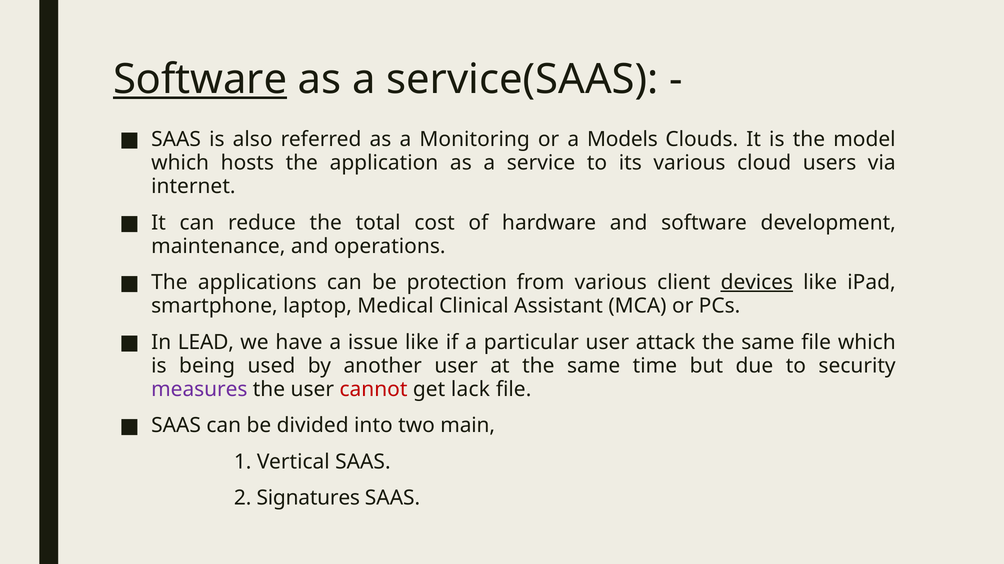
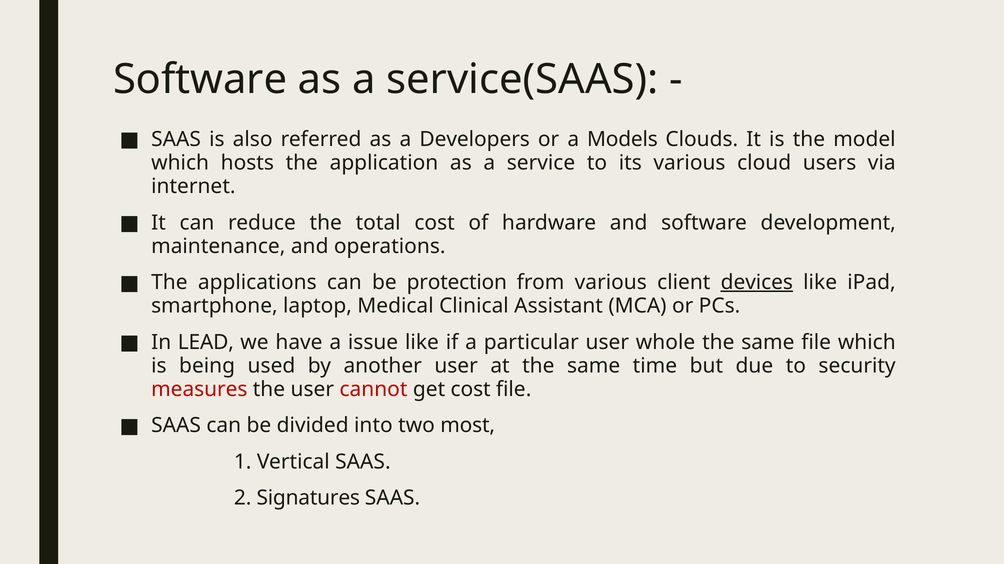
Software at (200, 80) underline: present -> none
Monitoring: Monitoring -> Developers
attack: attack -> whole
measures colour: purple -> red
get lack: lack -> cost
main: main -> most
